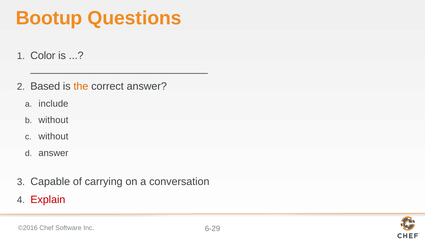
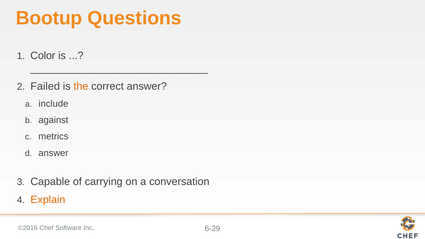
Based: Based -> Failed
without at (53, 120): without -> against
without at (53, 137): without -> metrics
Explain colour: red -> orange
